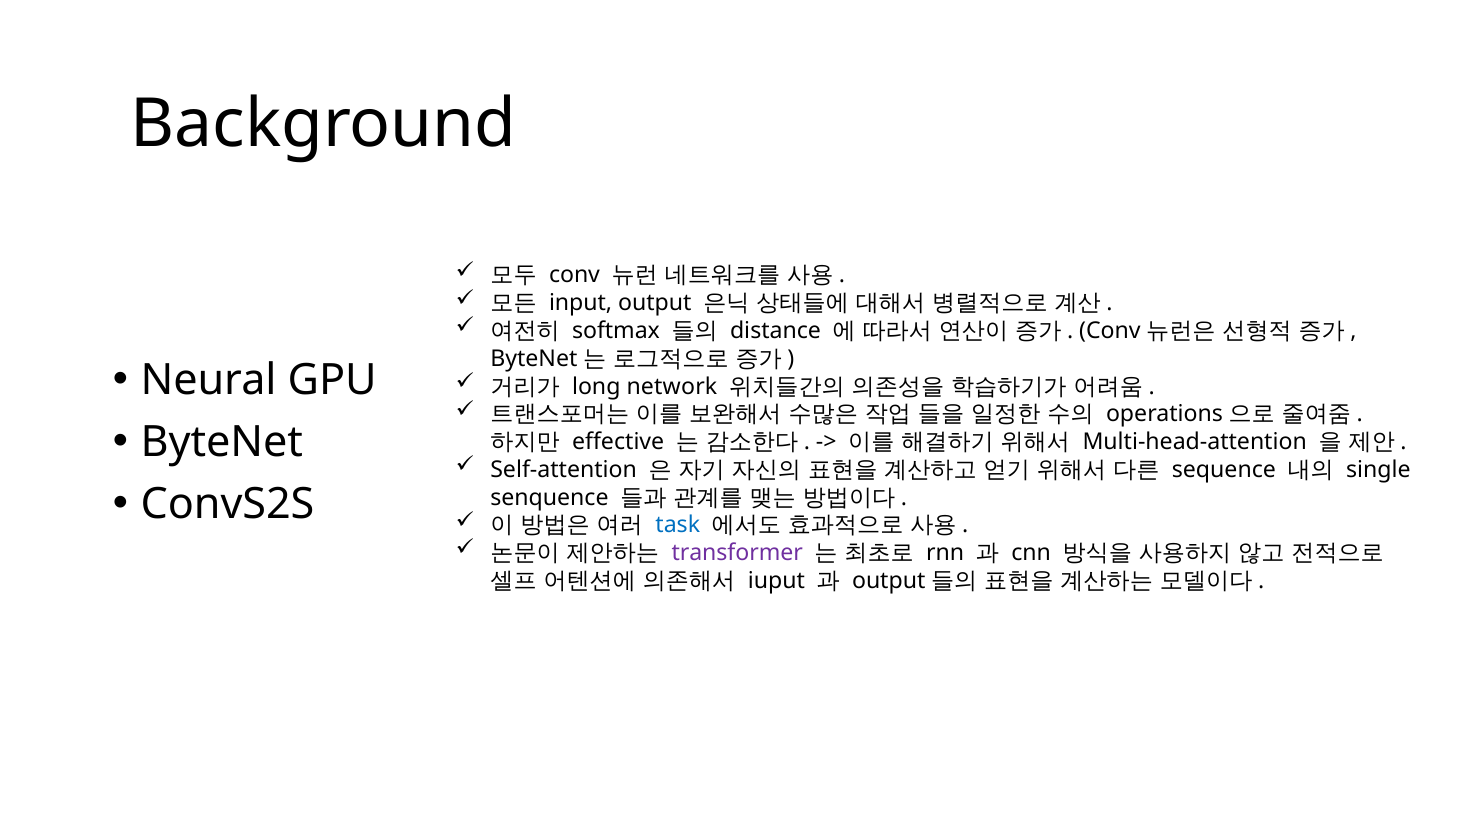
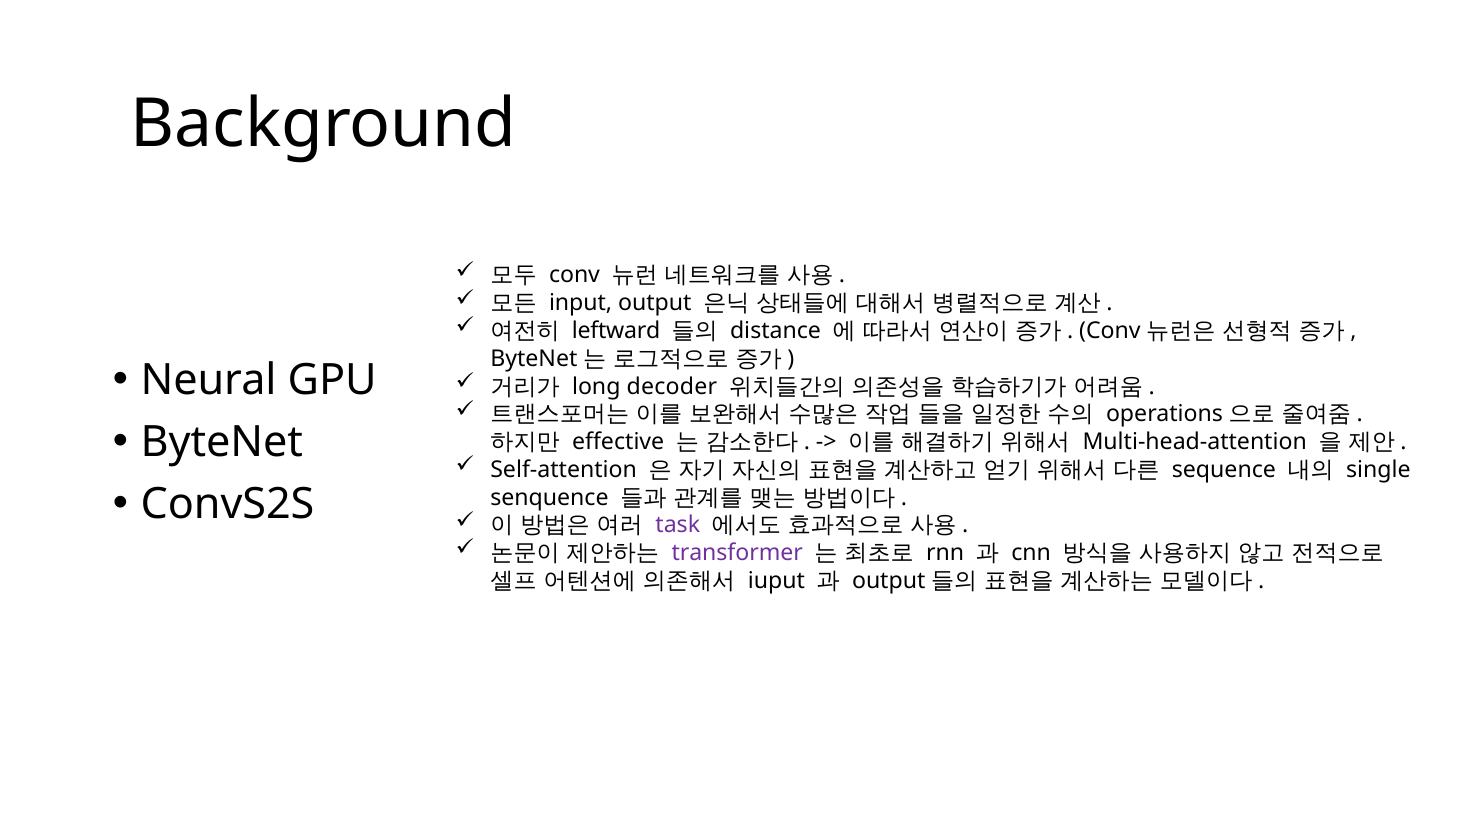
softmax: softmax -> leftward
network: network -> decoder
task colour: blue -> purple
